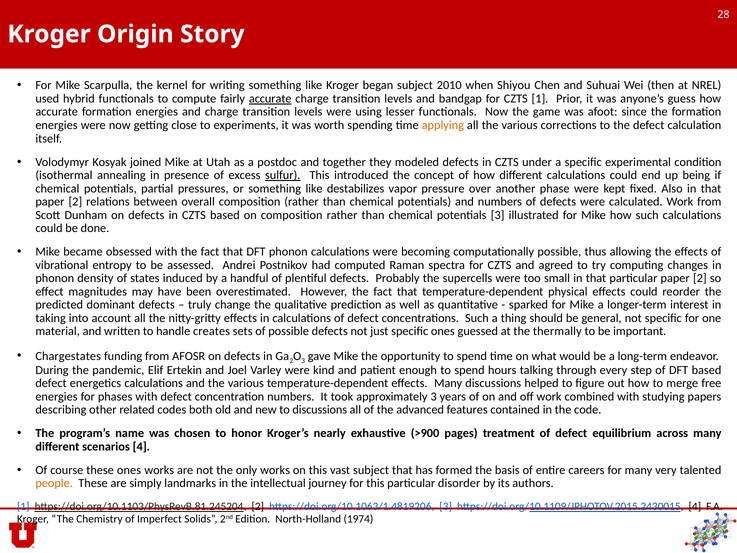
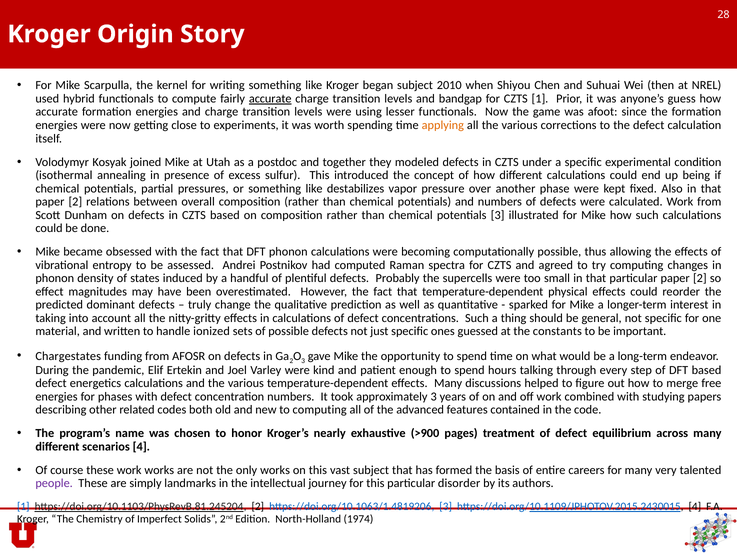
sulfur underline: present -> none
creates: creates -> ionized
thermally: thermally -> constants
to discussions: discussions -> computing
these ones: ones -> work
people colour: orange -> purple
